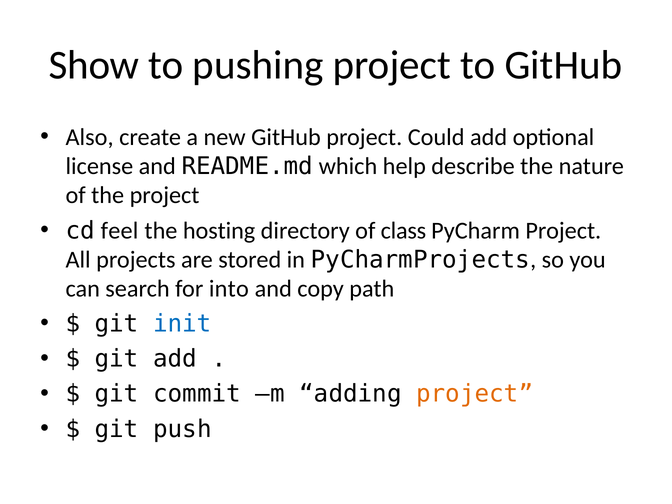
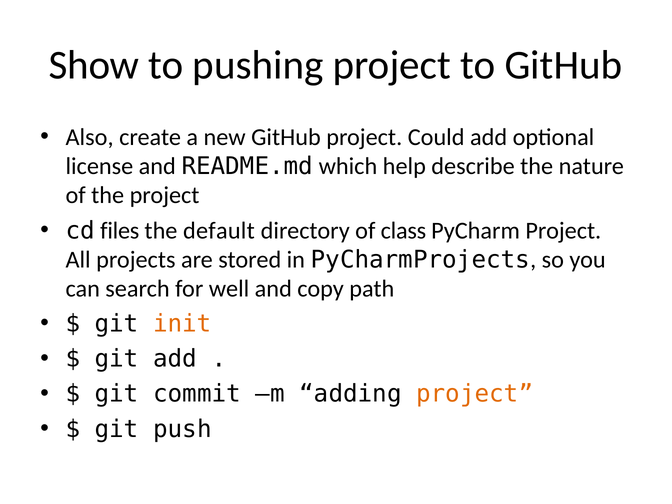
feel: feel -> files
hosting: hosting -> default
into: into -> well
init colour: blue -> orange
